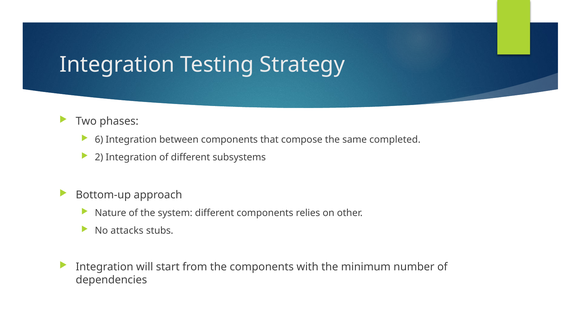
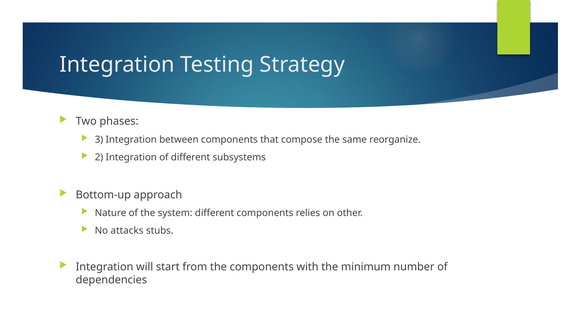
6: 6 -> 3
completed: completed -> reorganize
